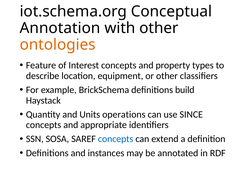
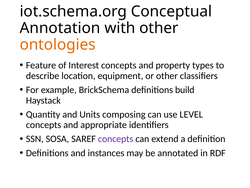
operations: operations -> composing
SINCE: SINCE -> LEVEL
concepts at (116, 139) colour: blue -> purple
